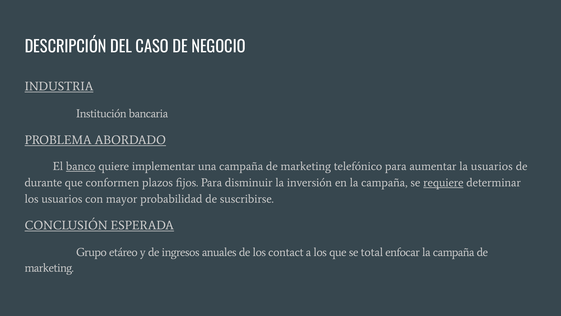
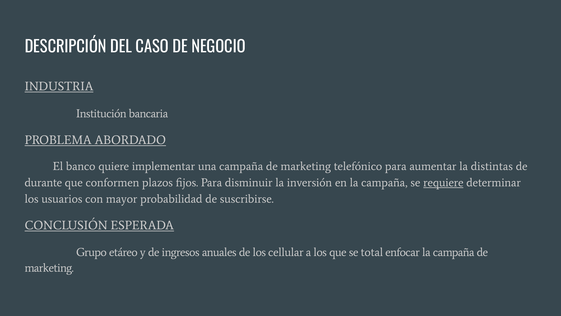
banco underline: present -> none
la usuarios: usuarios -> distintas
contact: contact -> cellular
